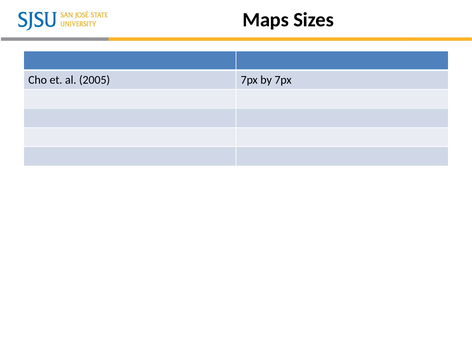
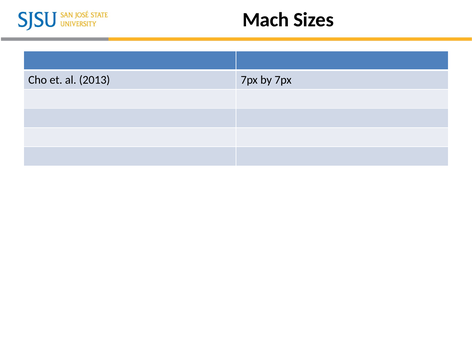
Maps: Maps -> Mach
2005: 2005 -> 2013
